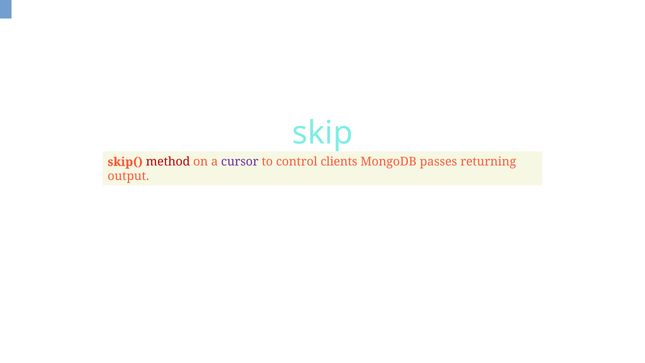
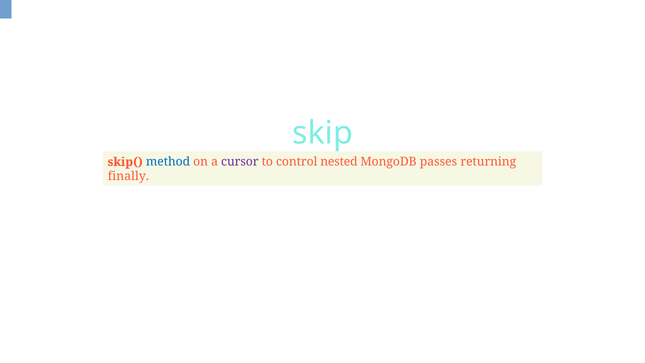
method colour: red -> blue
clients: clients -> nested
output: output -> finally
